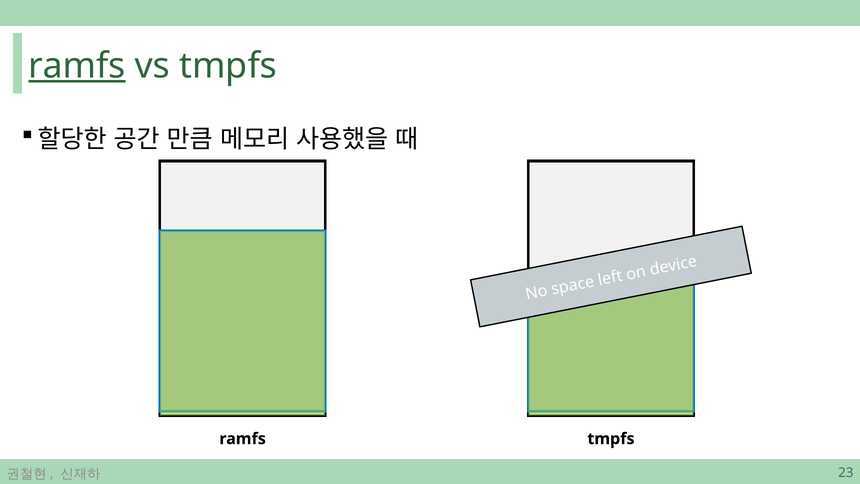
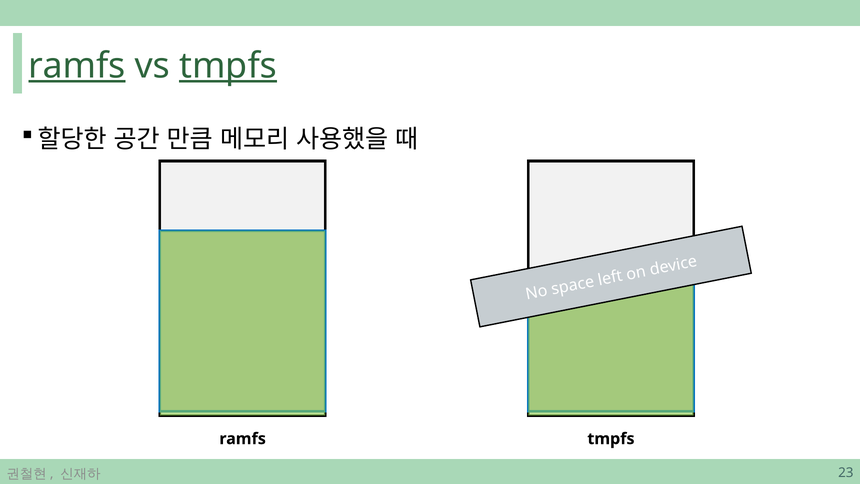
tmpfs at (228, 66) underline: none -> present
